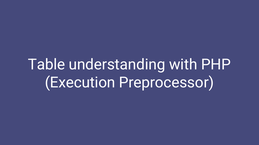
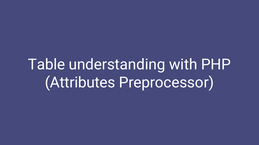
Execution: Execution -> Attributes
